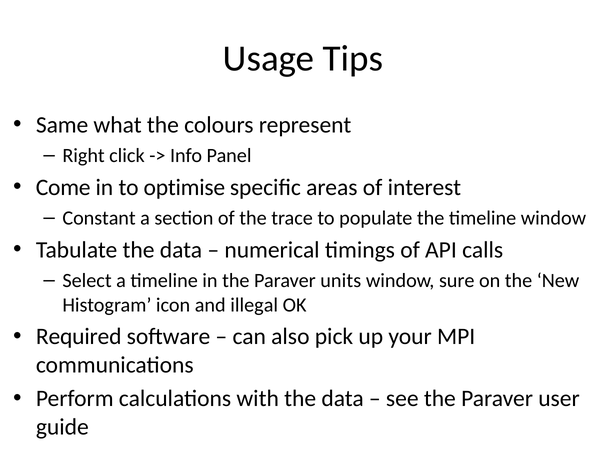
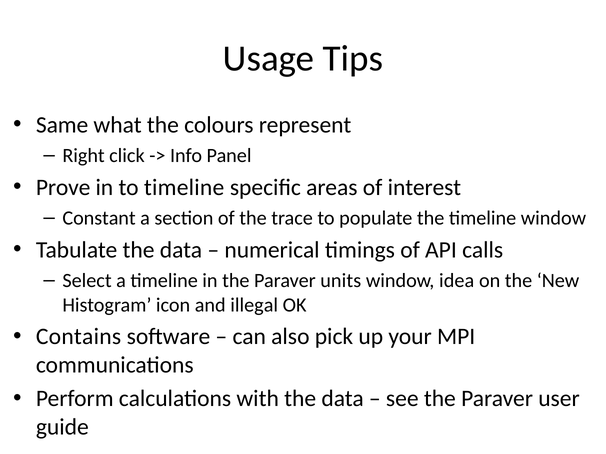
Come: Come -> Prove
to optimise: optimise -> timeline
sure: sure -> idea
Required: Required -> Contains
